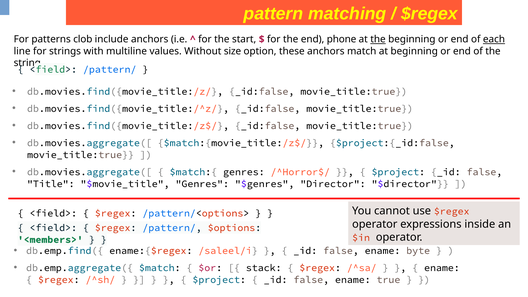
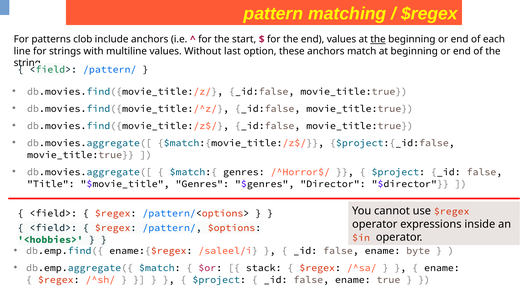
end phone: phone -> values
each underline: present -> none
size: size -> last
<members>: <members> -> <hobbies>
